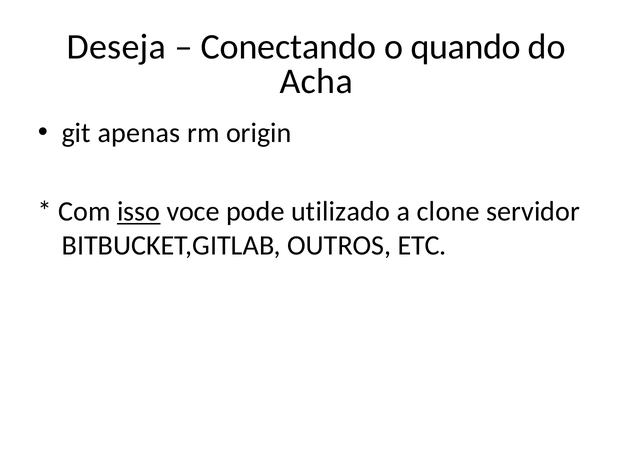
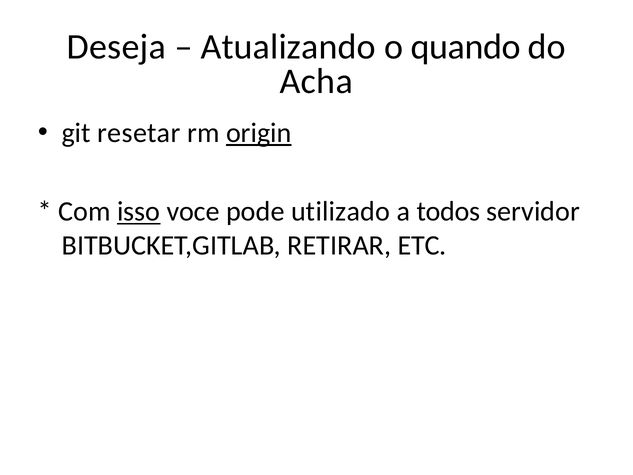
Conectando: Conectando -> Atualizando
apenas: apenas -> resetar
origin underline: none -> present
clone: clone -> todos
OUTROS: OUTROS -> RETIRAR
